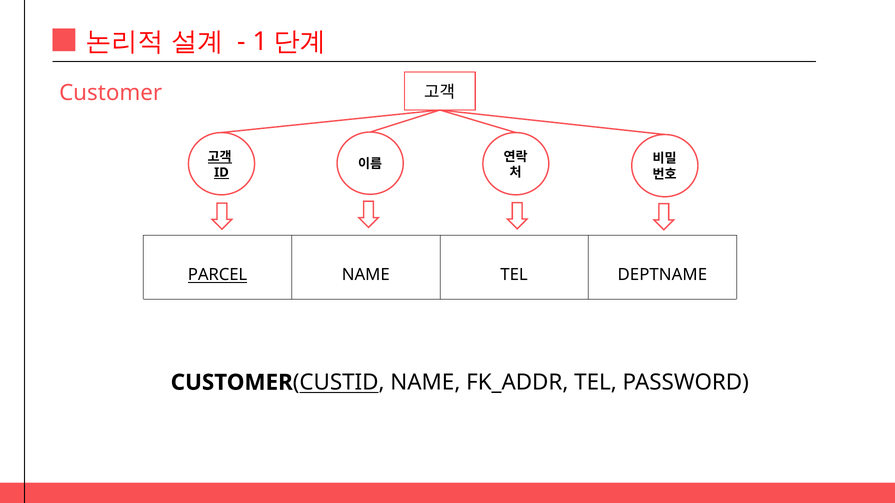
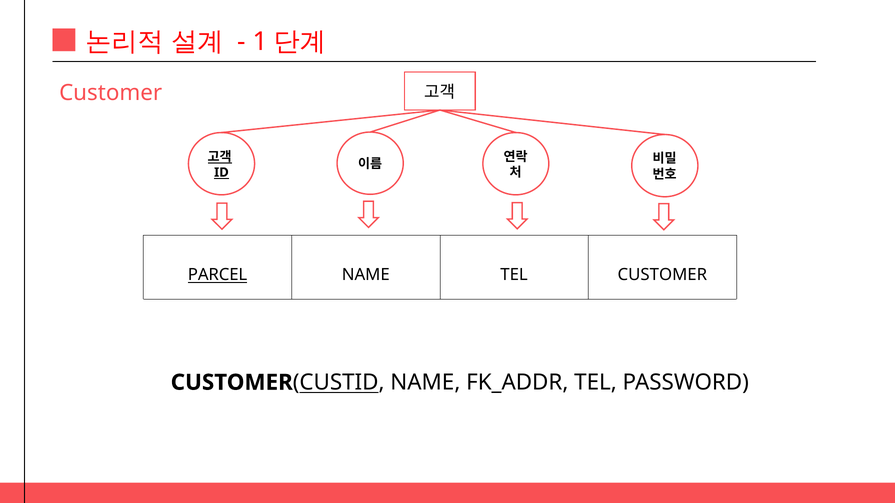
TEL DEPTNAME: DEPTNAME -> CUSTOMER
